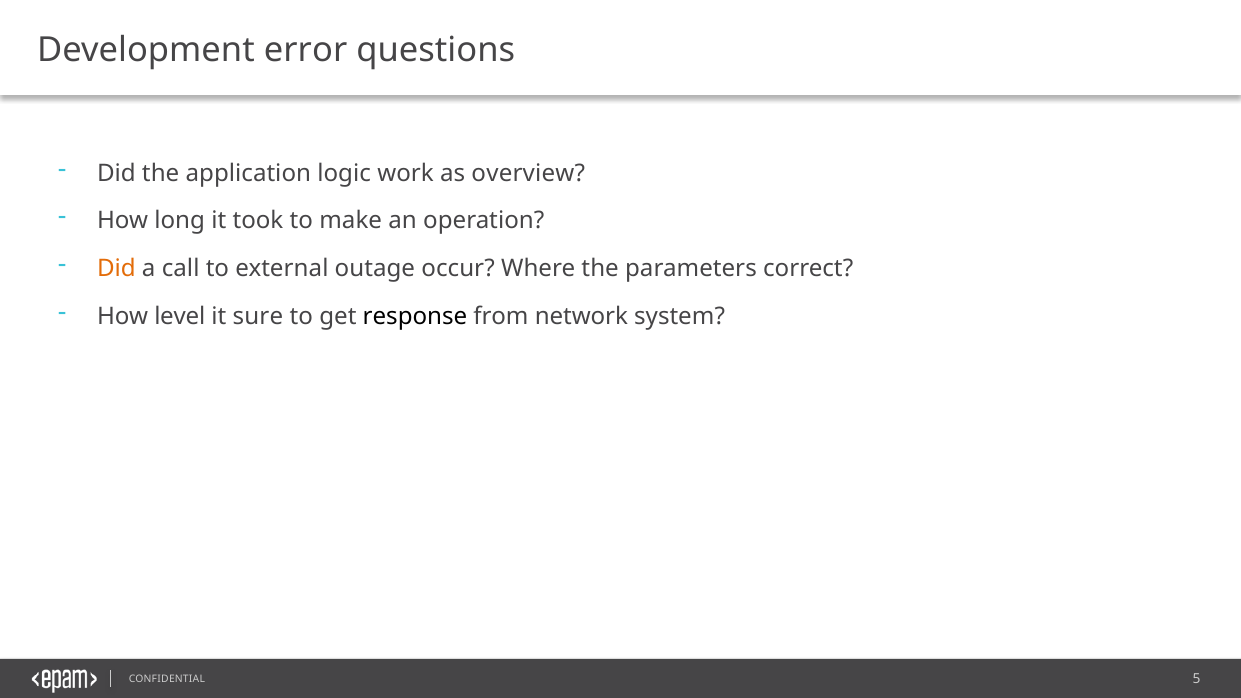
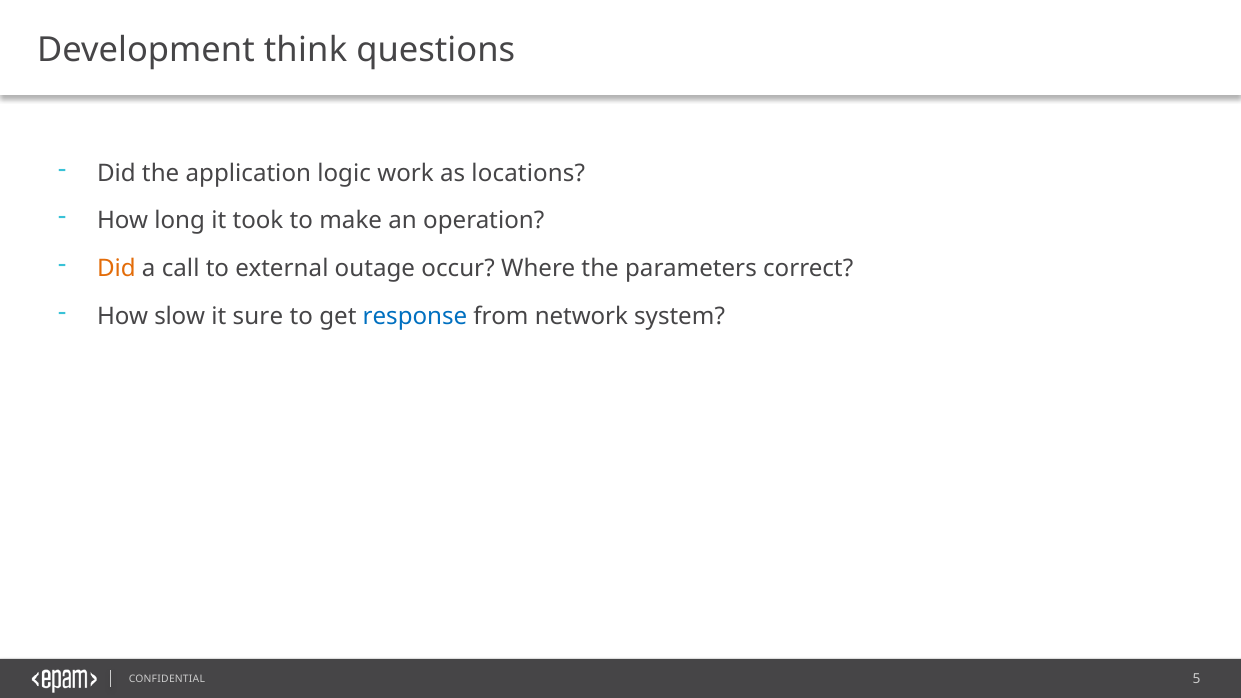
error: error -> think
overview: overview -> locations
level: level -> slow
response colour: black -> blue
